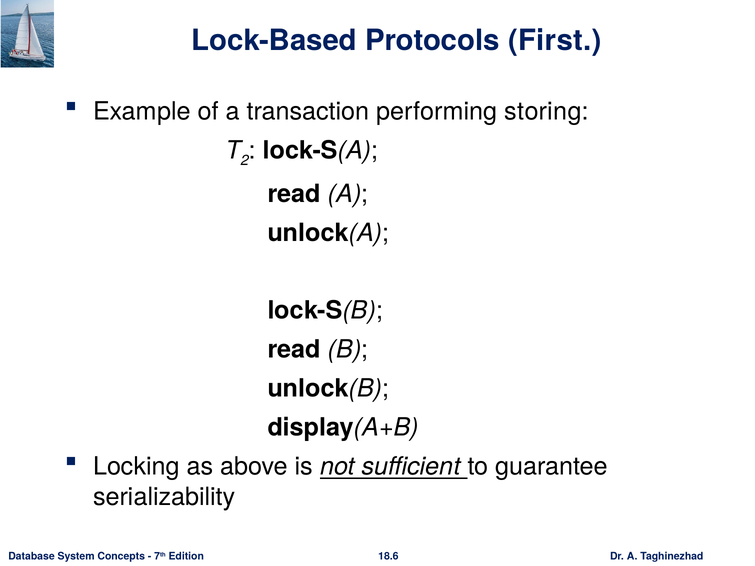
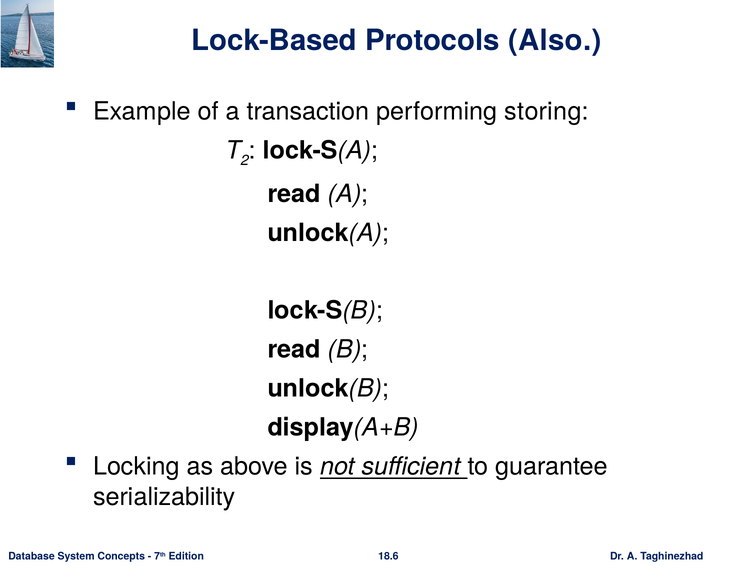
First: First -> Also
